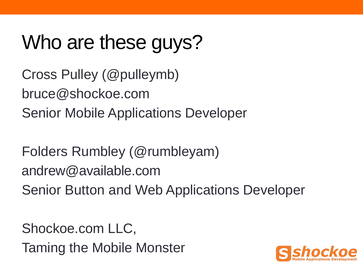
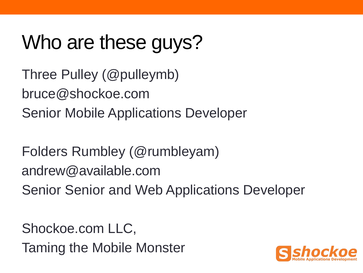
Cross: Cross -> Three
Senior Button: Button -> Senior
